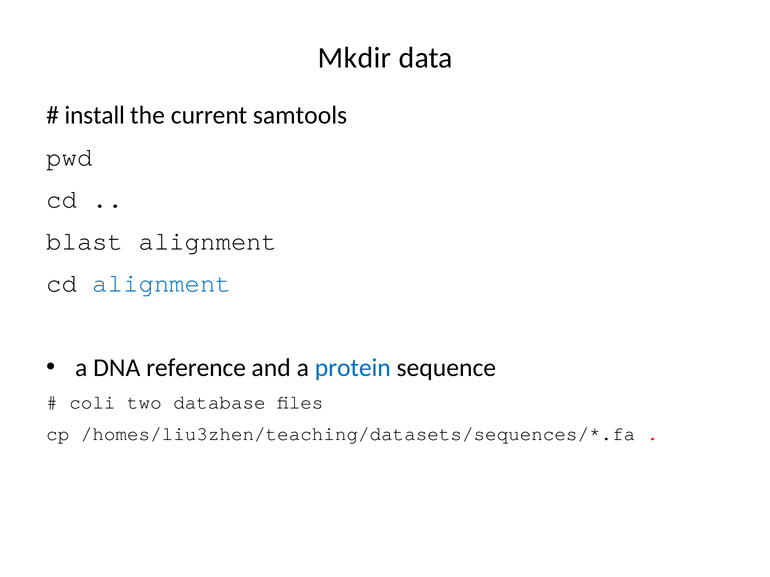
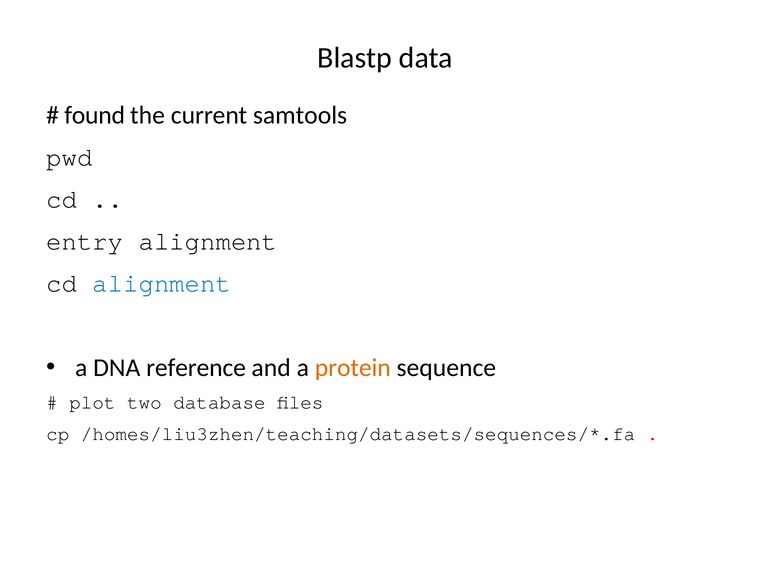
Mkdir: Mkdir -> Blastp
install: install -> found
blast: blast -> entry
protein colour: blue -> orange
coli: coli -> plot
